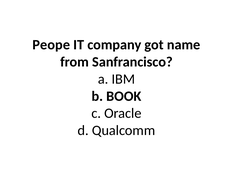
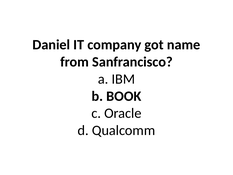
Peope: Peope -> Daniel
